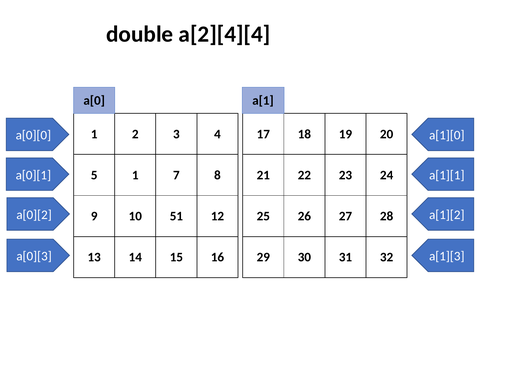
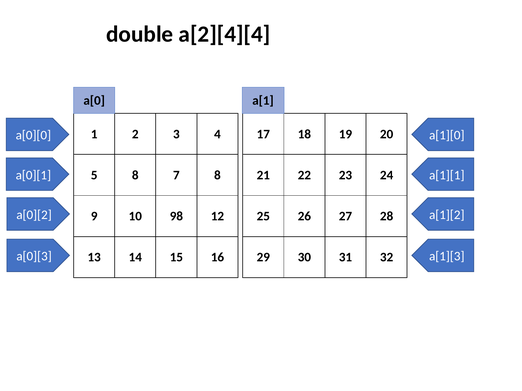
5 1: 1 -> 8
51: 51 -> 98
